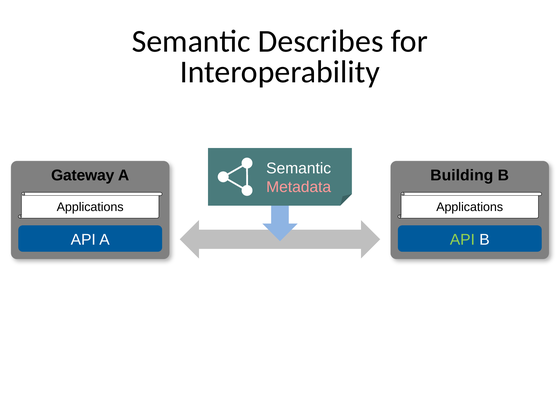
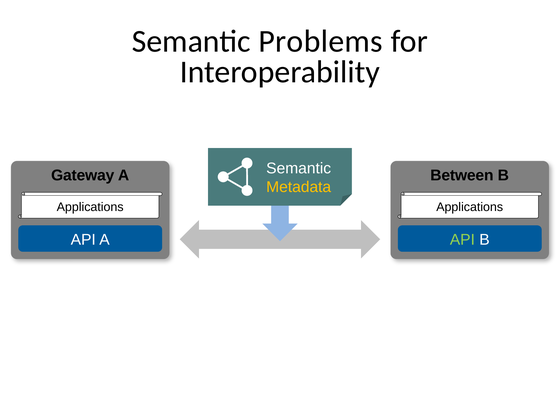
Describes: Describes -> Problems
Building: Building -> Between
Metadata colour: pink -> yellow
